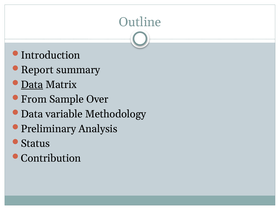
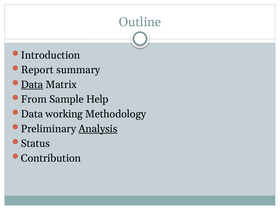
Over: Over -> Help
variable: variable -> working
Analysis underline: none -> present
